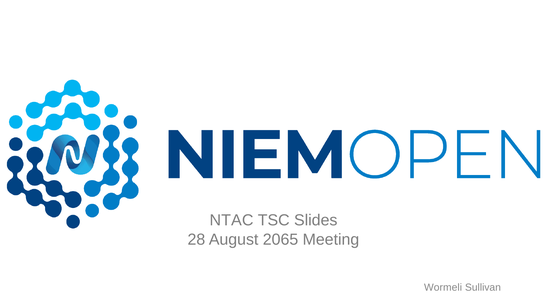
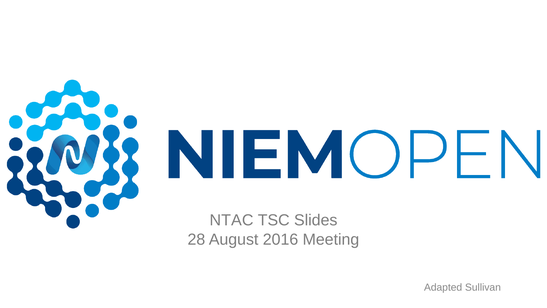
2065: 2065 -> 2016
Wormeli: Wormeli -> Adapted
